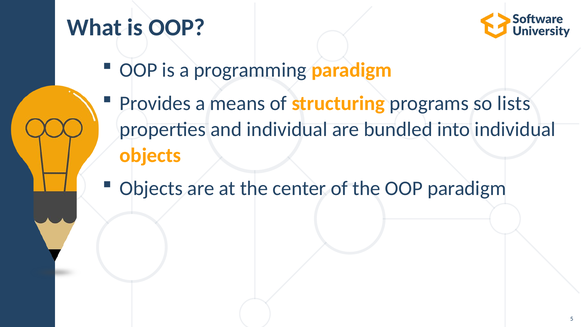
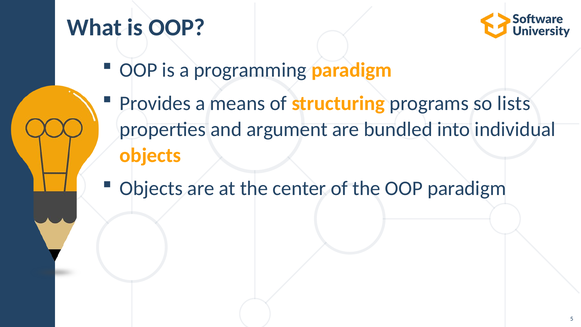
and individual: individual -> argument
